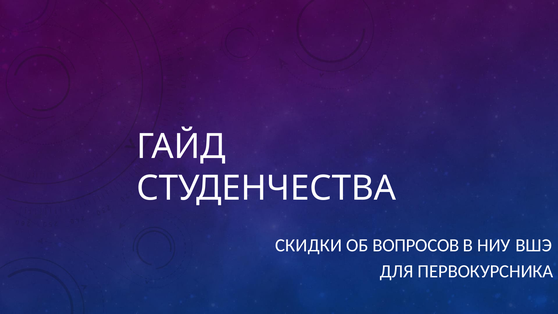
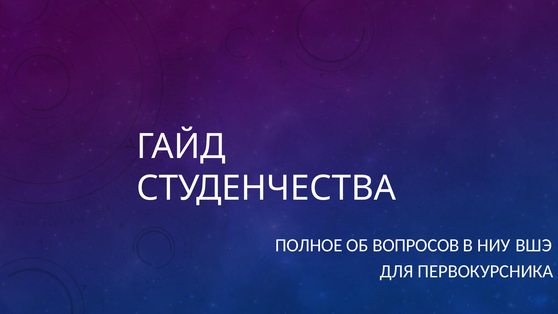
СКИДКИ: СКИДКИ -> ПОЛНОЕ
